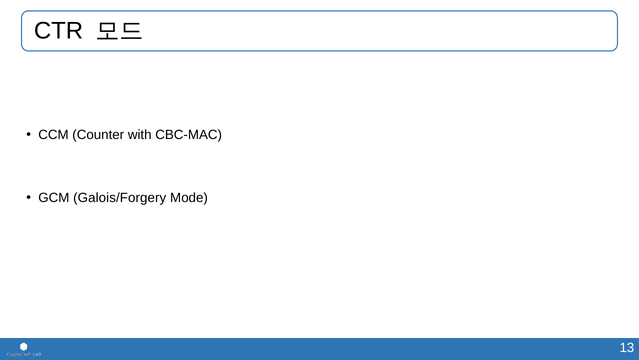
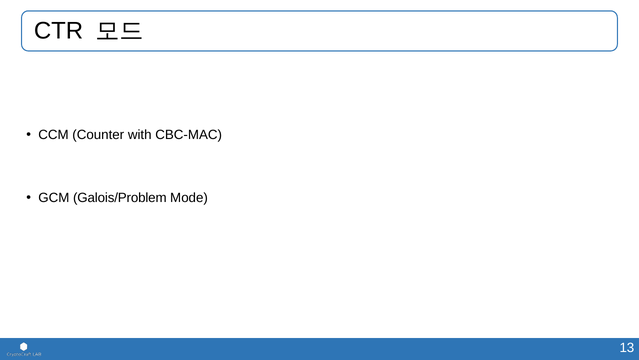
Galois/Forgery: Galois/Forgery -> Galois/Problem
